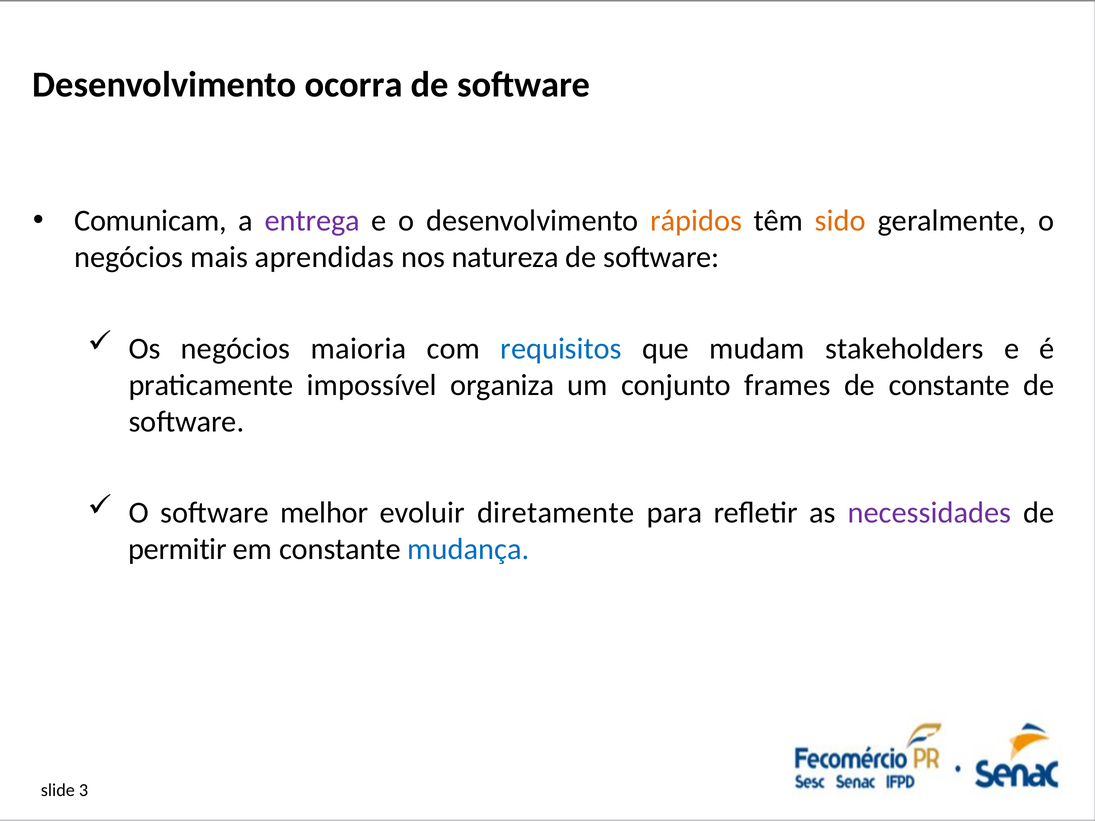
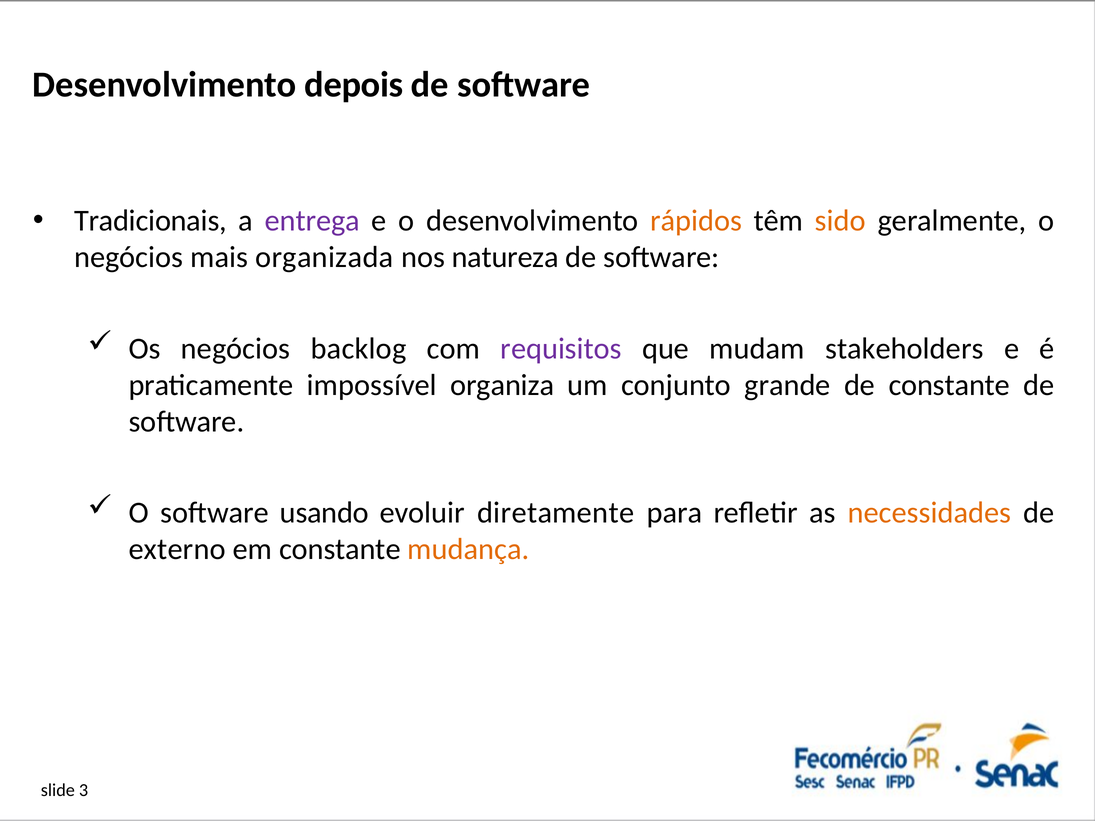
ocorra: ocorra -> depois
Comunicam: Comunicam -> Tradicionais
aprendidas: aprendidas -> organizada
maioria: maioria -> backlog
requisitos colour: blue -> purple
frames: frames -> grande
melhor: melhor -> usando
necessidades colour: purple -> orange
permitir: permitir -> externo
mudança colour: blue -> orange
